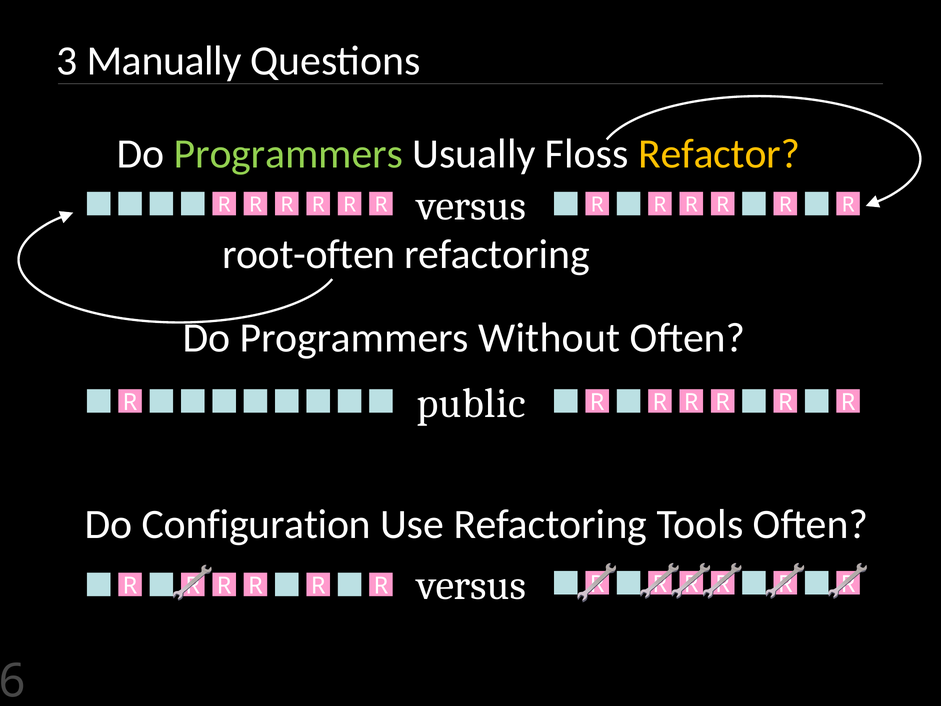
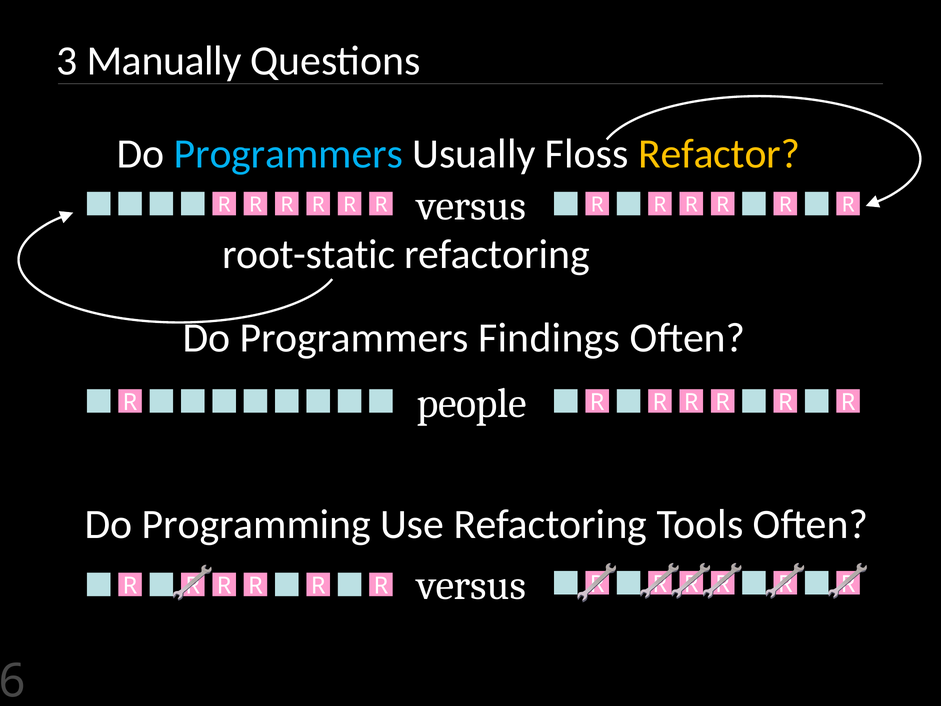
Programmers at (288, 154) colour: light green -> light blue
root-often: root-often -> root-static
Without: Without -> Findings
public: public -> people
Configuration: Configuration -> Programming
